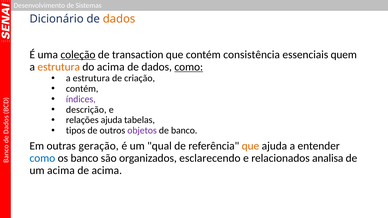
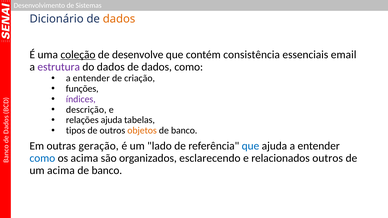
transaction: transaction -> desenvolve
quem: quem -> email
estrutura at (59, 67) colour: orange -> purple
do acima: acima -> dados
como at (189, 67) underline: present -> none
estrutura at (91, 78): estrutura -> entender
contém at (82, 89): contém -> funções
objetos colour: purple -> orange
qual: qual -> lado
que at (250, 146) colour: orange -> blue
os banco: banco -> acima
relacionados analisa: analisa -> outros
acima at (107, 170): acima -> banco
